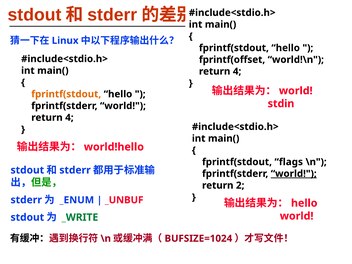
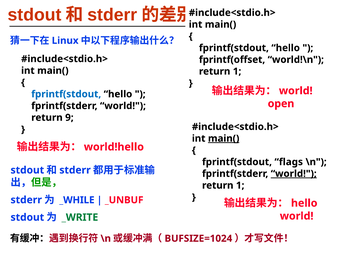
4 at (237, 71): 4 -> 1
fprintf(stdout at (66, 94) colour: orange -> blue
stdin: stdin -> open
4 at (69, 118): 4 -> 9
main( at (224, 138) underline: none -> present
2 at (240, 185): 2 -> 1
_ENUM: _ENUM -> _WHILE
